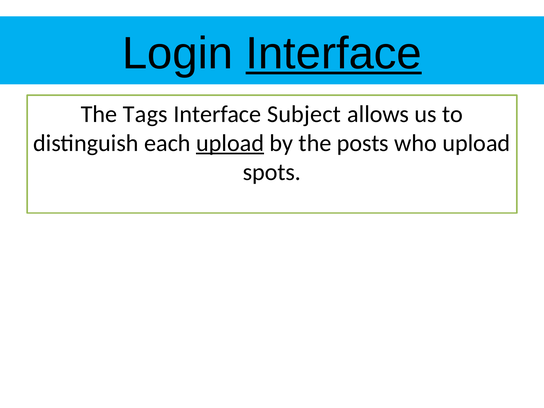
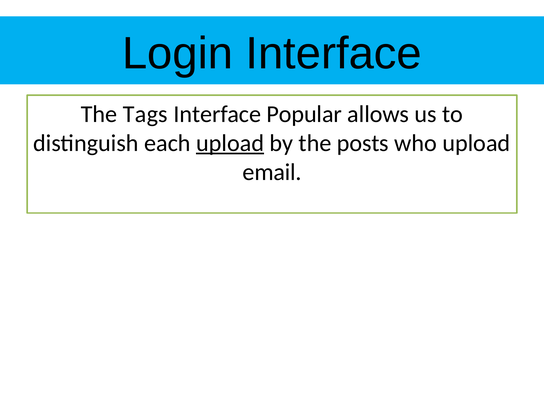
Interface at (334, 54) underline: present -> none
Subject: Subject -> Popular
spots: spots -> email
